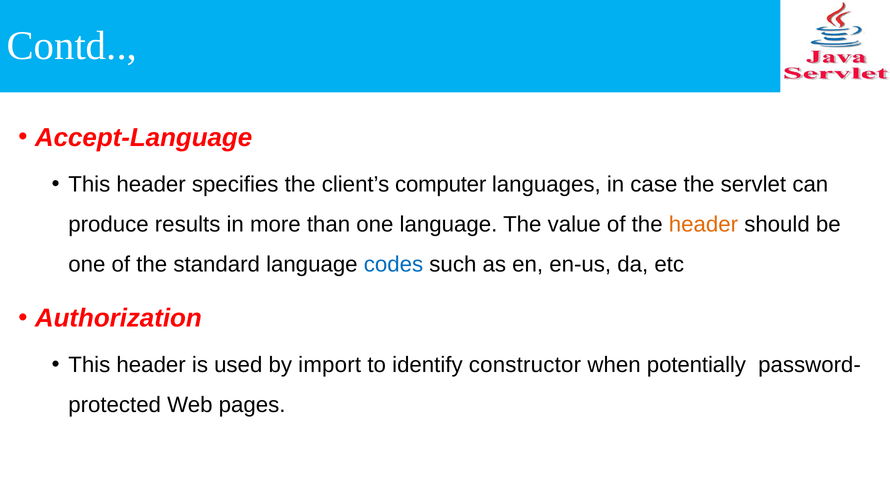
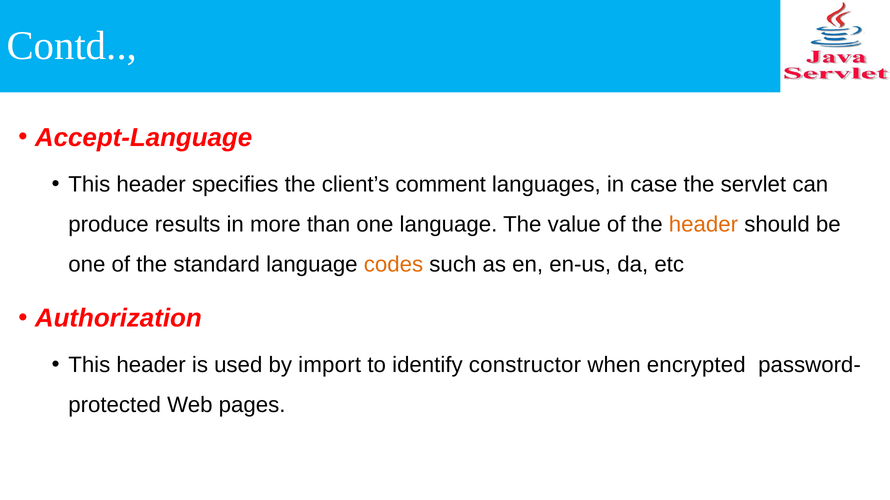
computer: computer -> comment
codes colour: blue -> orange
potentially: potentially -> encrypted
